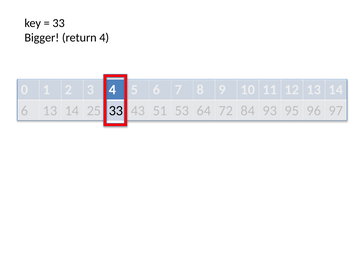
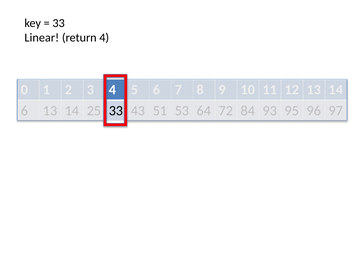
Bigger: Bigger -> Linear
